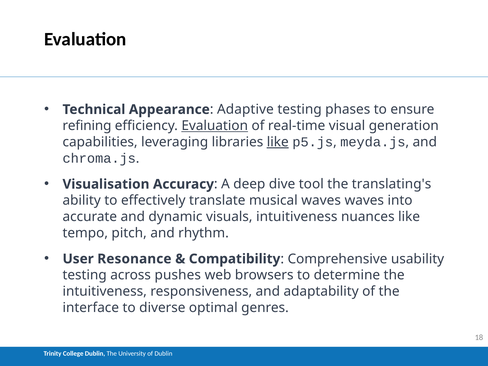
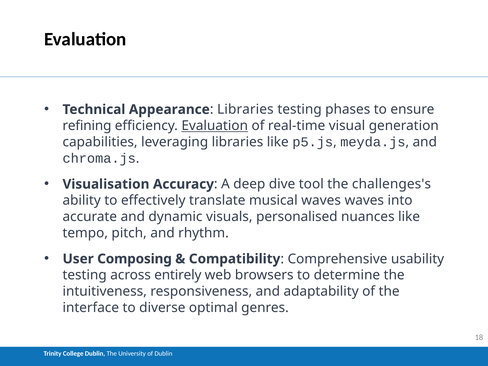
Adaptive at (245, 109): Adaptive -> Libraries
like at (278, 142) underline: present -> none
translating's: translating's -> challenges's
visuals intuitiveness: intuitiveness -> personalised
Resonance: Resonance -> Composing
pushes: pushes -> entirely
